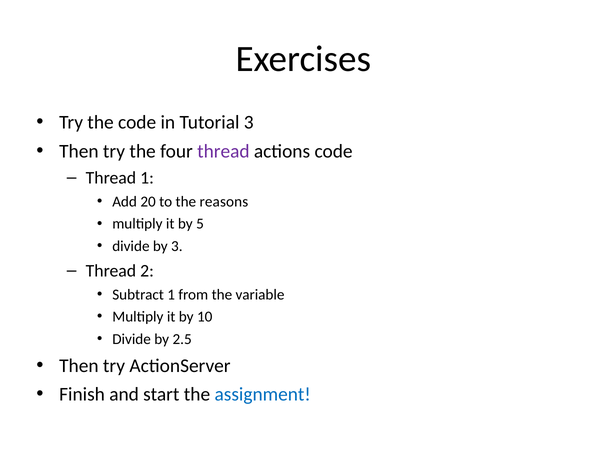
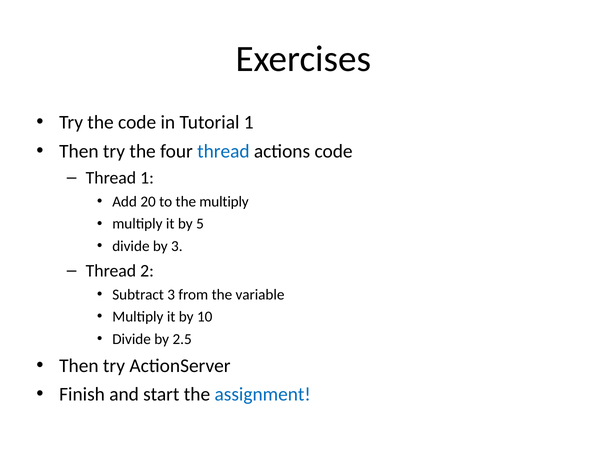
Tutorial 3: 3 -> 1
thread at (223, 151) colour: purple -> blue
the reasons: reasons -> multiply
Subtract 1: 1 -> 3
